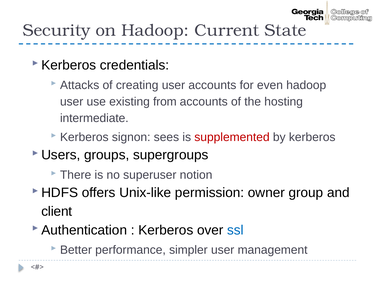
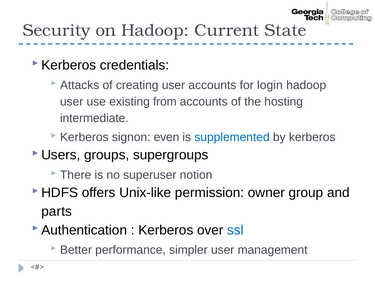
even: even -> login
sees: sees -> even
supplemented colour: red -> blue
client: client -> parts
